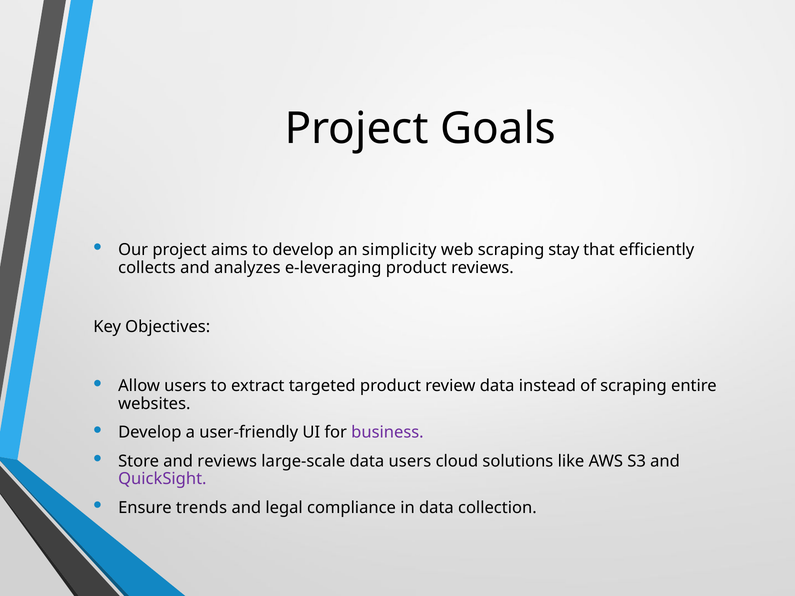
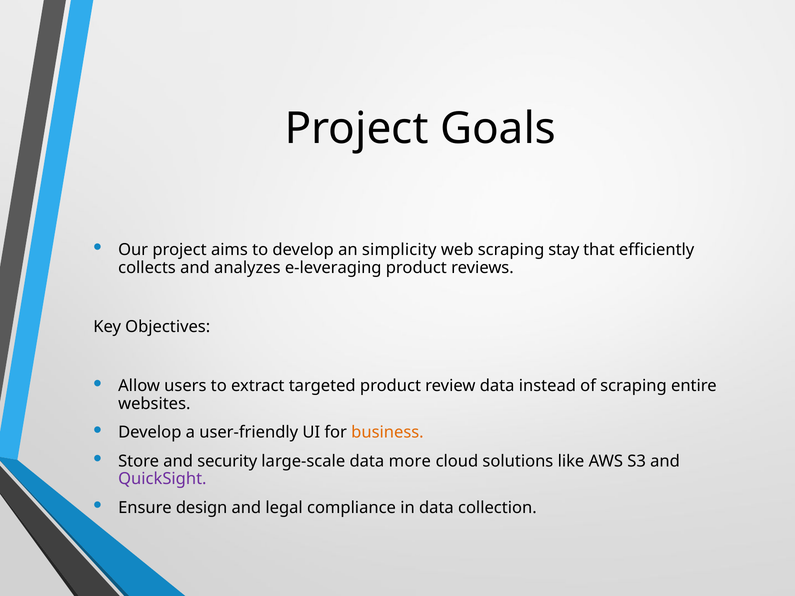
business colour: purple -> orange
and reviews: reviews -> security
data users: users -> more
trends: trends -> design
